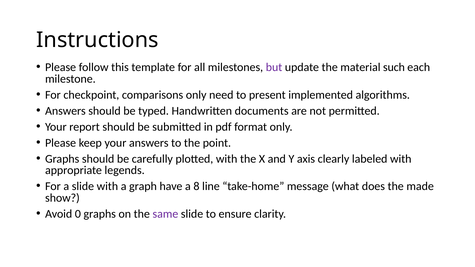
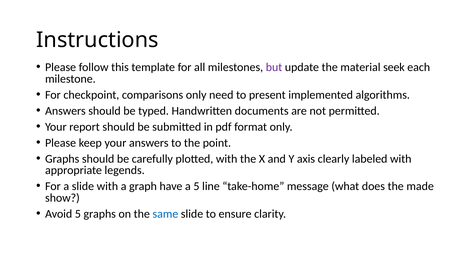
such: such -> seek
a 8: 8 -> 5
Avoid 0: 0 -> 5
same colour: purple -> blue
